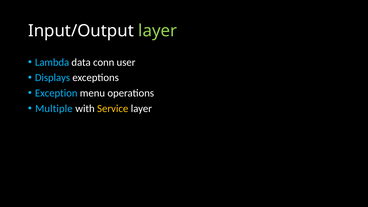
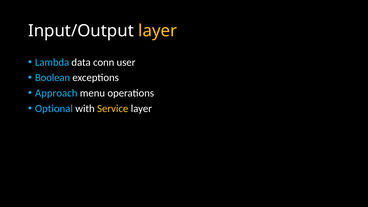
layer at (158, 31) colour: light green -> yellow
Displays: Displays -> Boolean
Exception: Exception -> Approach
Multiple: Multiple -> Optional
